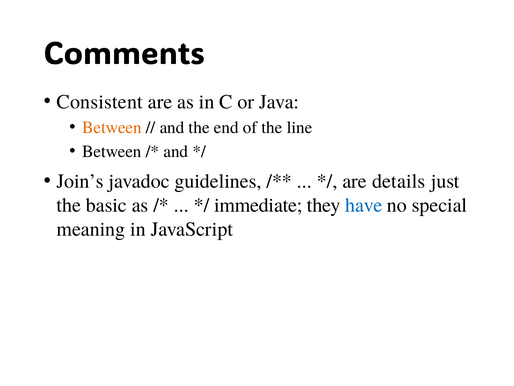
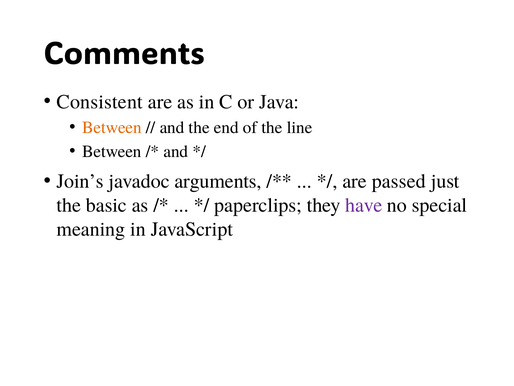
guidelines: guidelines -> arguments
details: details -> passed
immediate: immediate -> paperclips
have colour: blue -> purple
